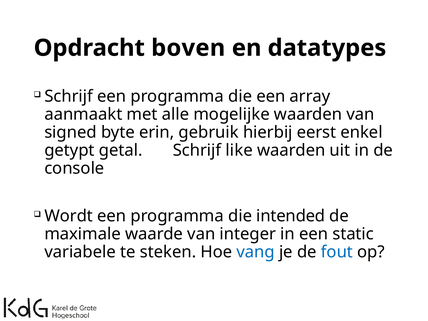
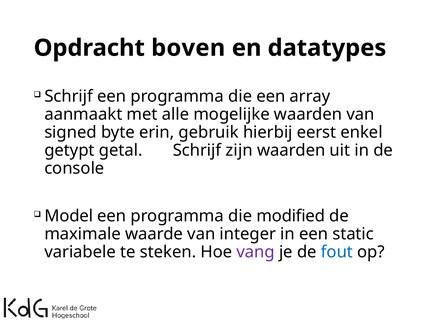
like: like -> zijn
Wordt: Wordt -> Model
intended: intended -> modified
vang colour: blue -> purple
